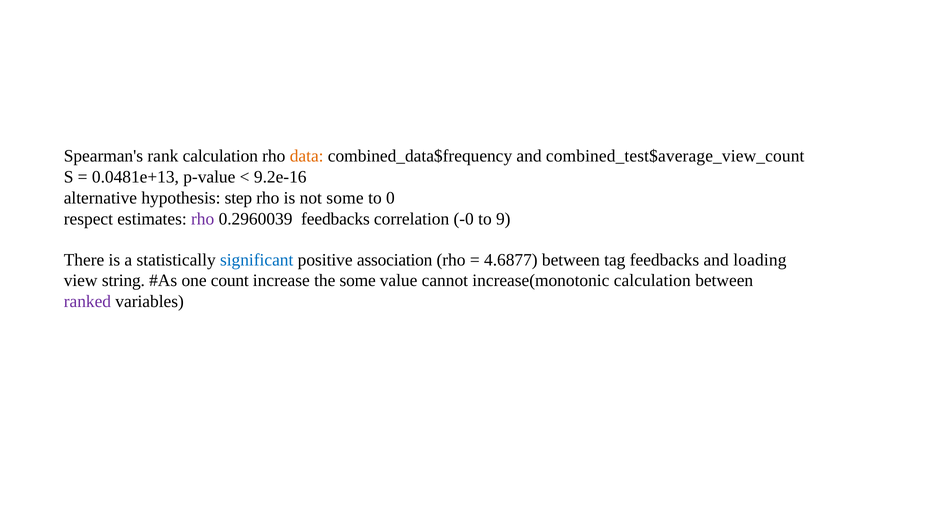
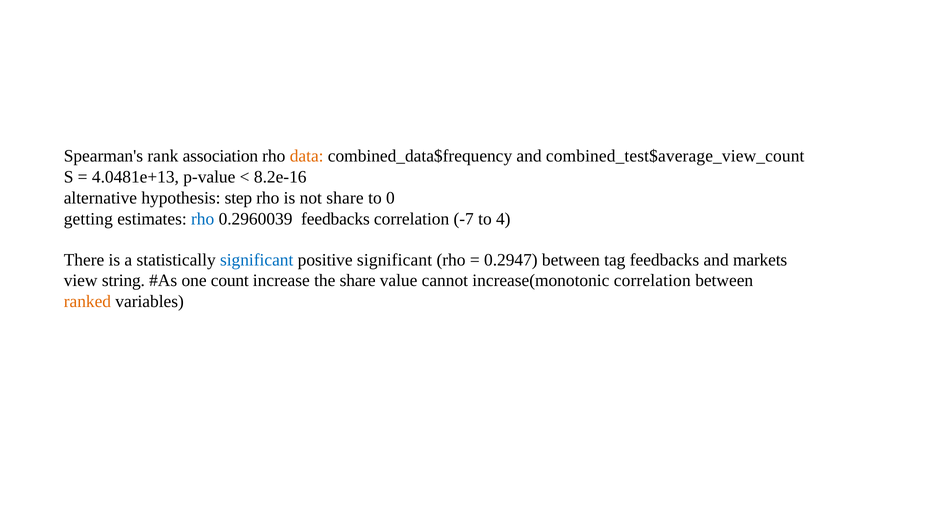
rank calculation: calculation -> association
0.0481e+13: 0.0481e+13 -> 4.0481e+13
9.2e-16: 9.2e-16 -> 8.2e-16
not some: some -> share
respect: respect -> getting
rho at (203, 219) colour: purple -> blue
-0: -0 -> -7
9: 9 -> 4
positive association: association -> significant
4.6877: 4.6877 -> 0.2947
loading: loading -> markets
the some: some -> share
increase(monotonic calculation: calculation -> correlation
ranked colour: purple -> orange
